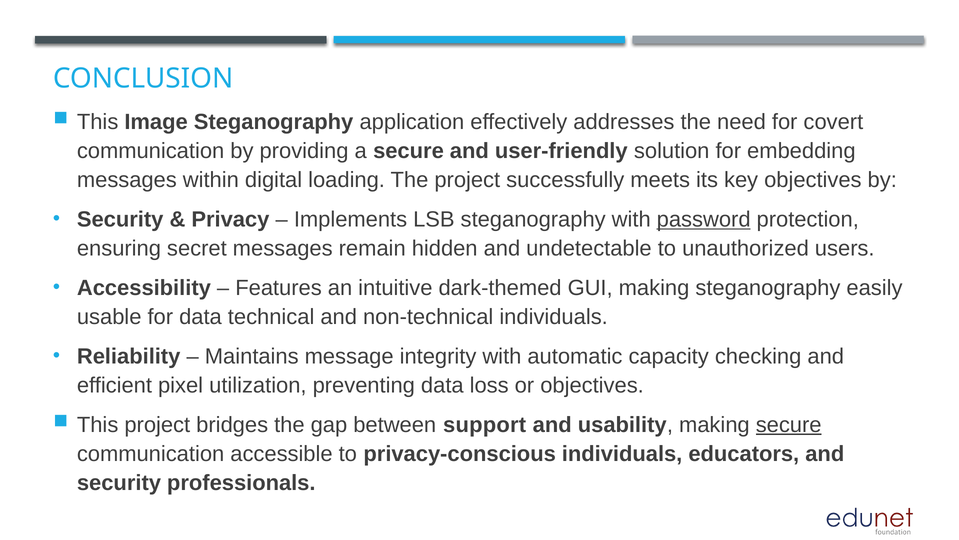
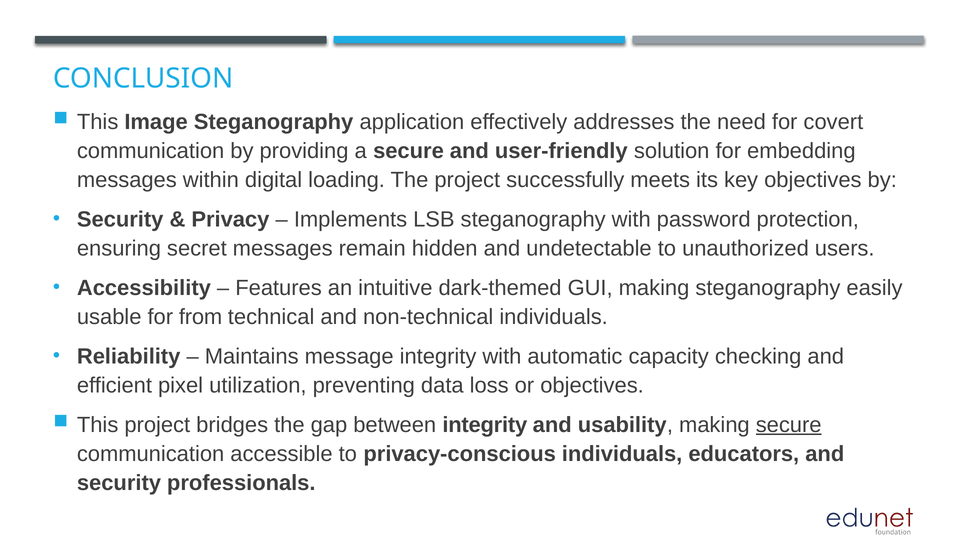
password underline: present -> none
for data: data -> from
between support: support -> integrity
